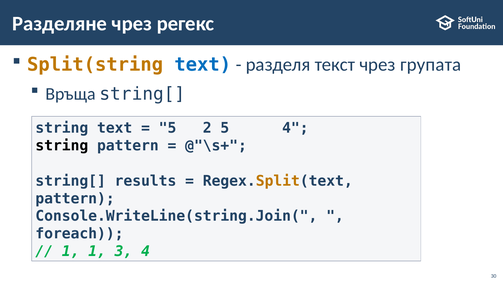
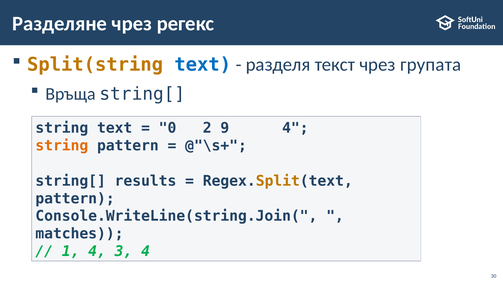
5 at (168, 128): 5 -> 0
2 5: 5 -> 9
string at (62, 146) colour: black -> orange
foreach: foreach -> matches
1 1: 1 -> 4
